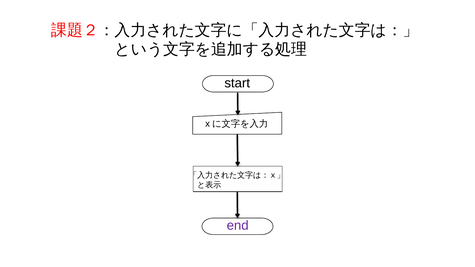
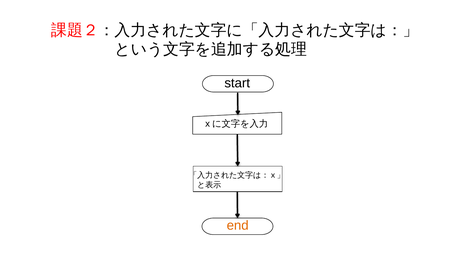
end colour: purple -> orange
